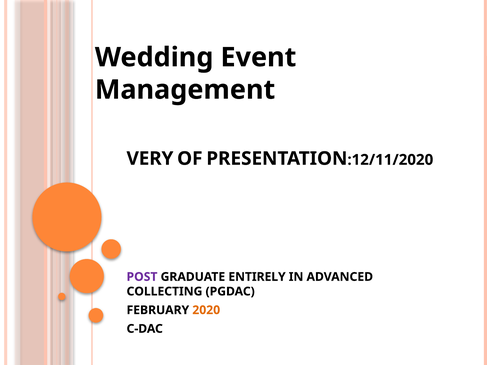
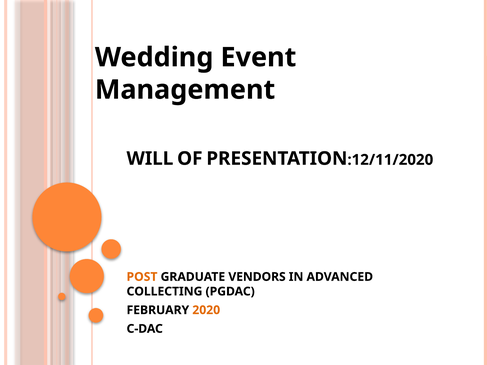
VERY: VERY -> WILL
POST colour: purple -> orange
ENTIRELY: ENTIRELY -> VENDORS
